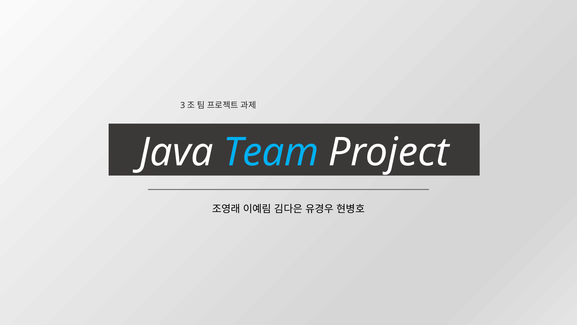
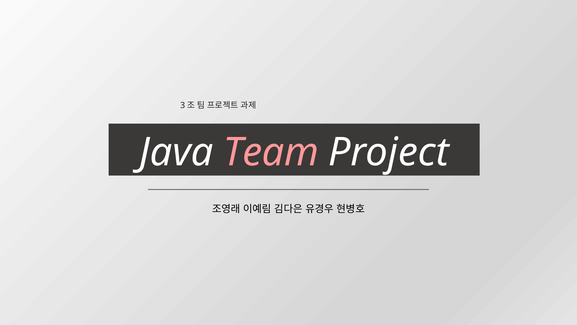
Team colour: light blue -> pink
